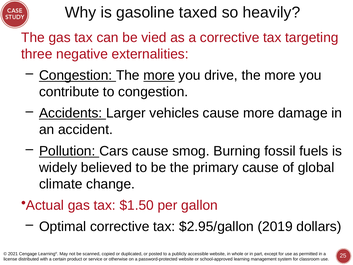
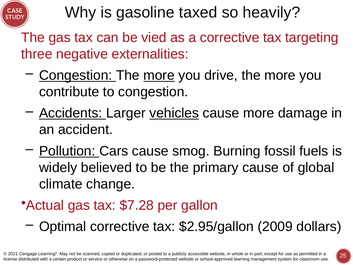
vehicles underline: none -> present
$1.50: $1.50 -> $7.28
2019: 2019 -> 2009
